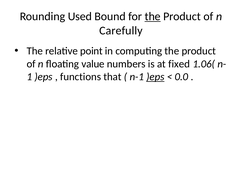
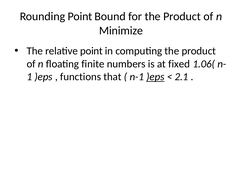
Rounding Used: Used -> Point
the at (153, 16) underline: present -> none
Carefully: Carefully -> Minimize
value: value -> finite
0.0: 0.0 -> 2.1
